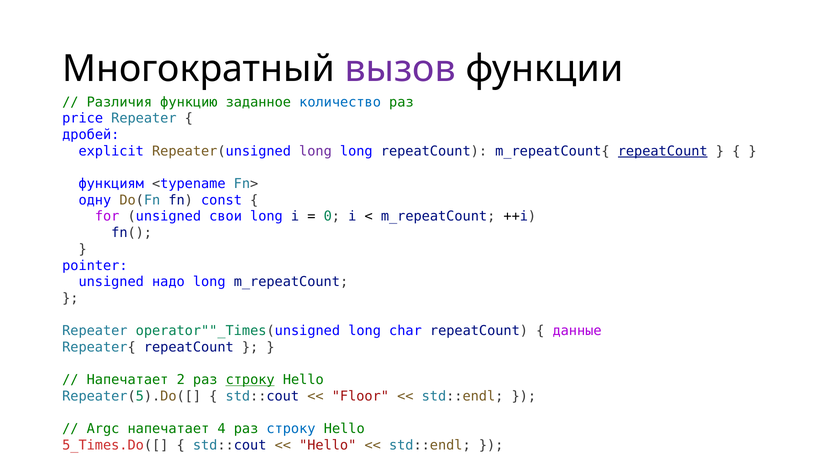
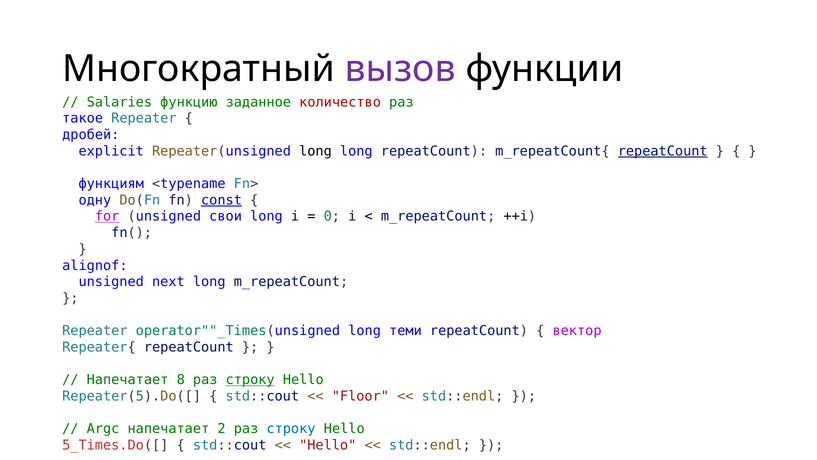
Различия: Различия -> Salaries
количество colour: blue -> red
price: price -> такое
long at (315, 151) colour: purple -> black
const underline: none -> present
for underline: none -> present
pointer: pointer -> alignof
надо: надо -> next
char: char -> теми
данные: данные -> вектор
2: 2 -> 8
4: 4 -> 2
